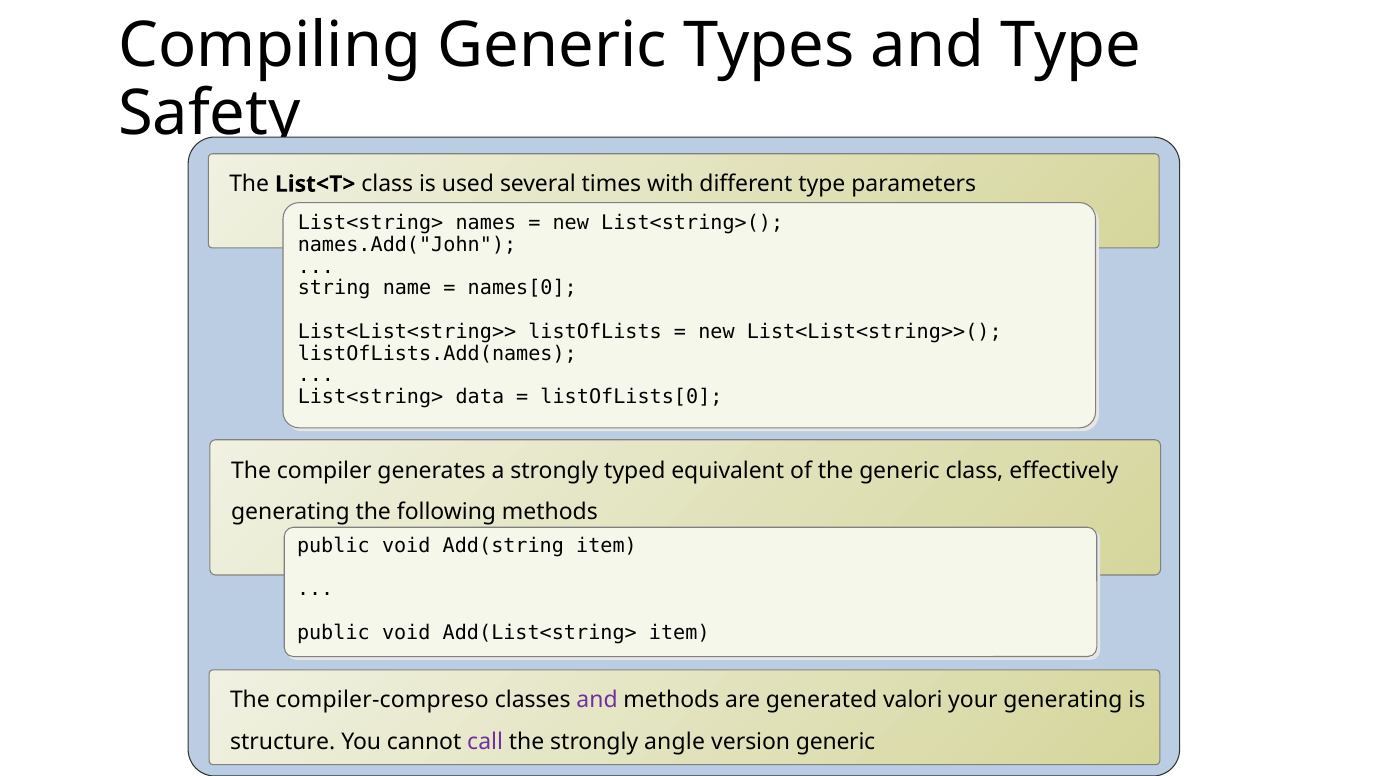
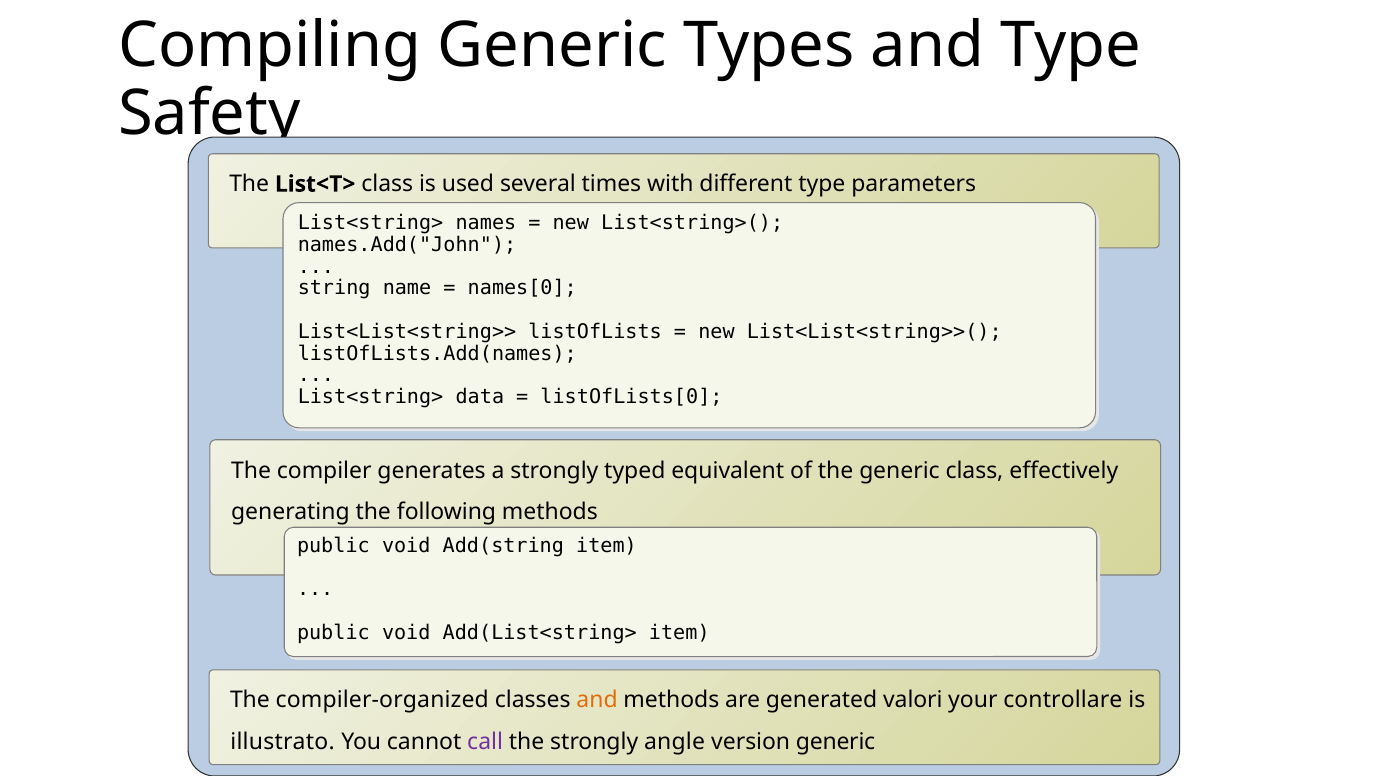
compiler-compreso: compiler-compreso -> compiler-organized
and at (597, 700) colour: purple -> orange
your generating: generating -> controllare
structure: structure -> illustrato
